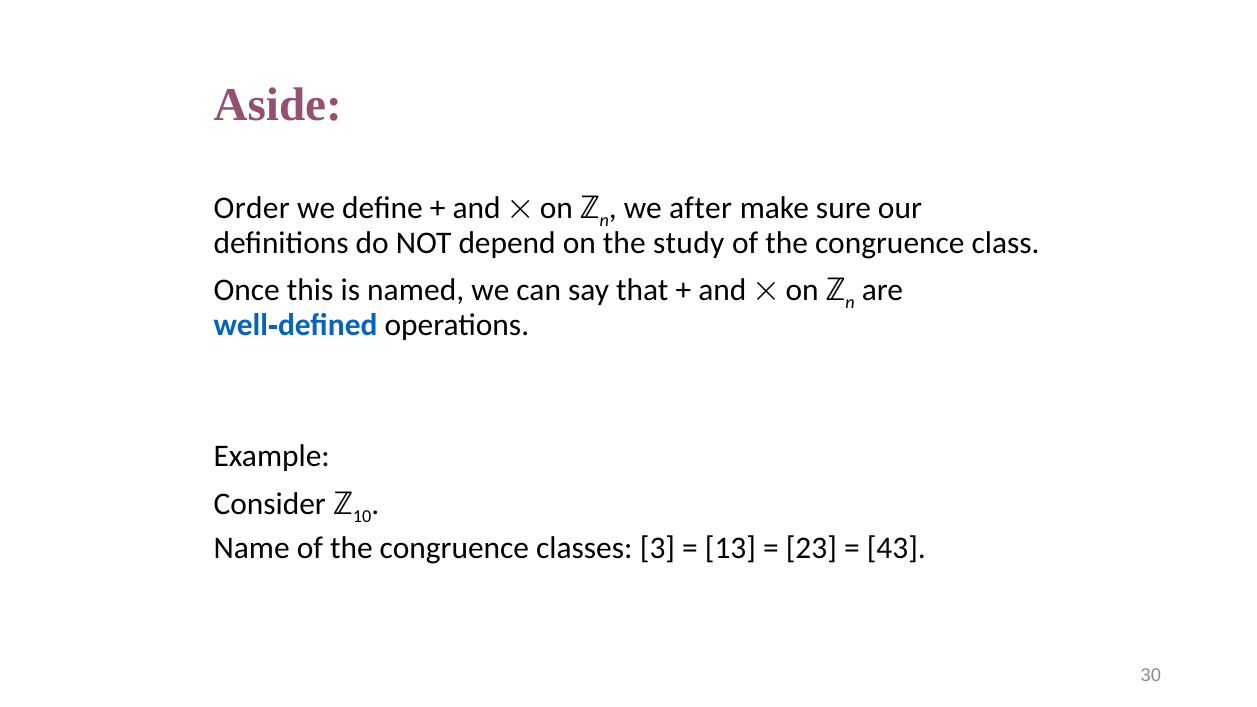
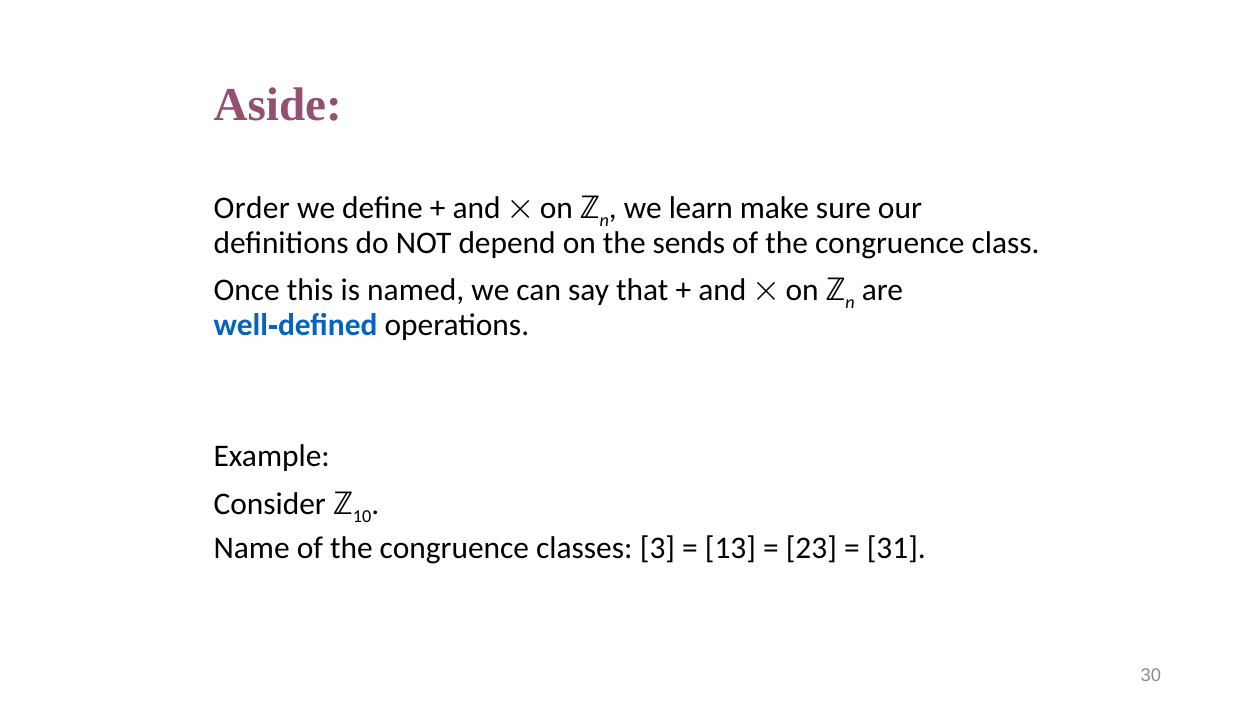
after: after -> learn
study: study -> sends
43: 43 -> 31
